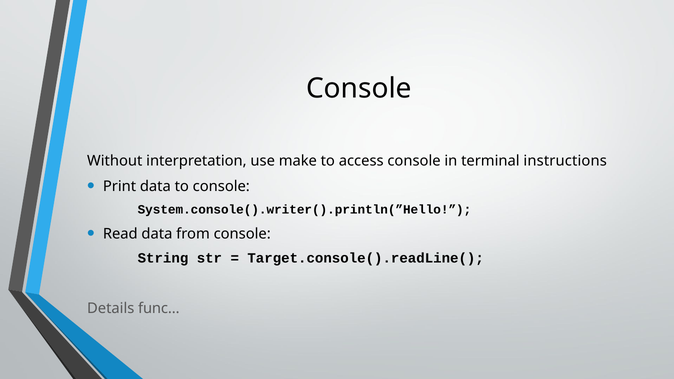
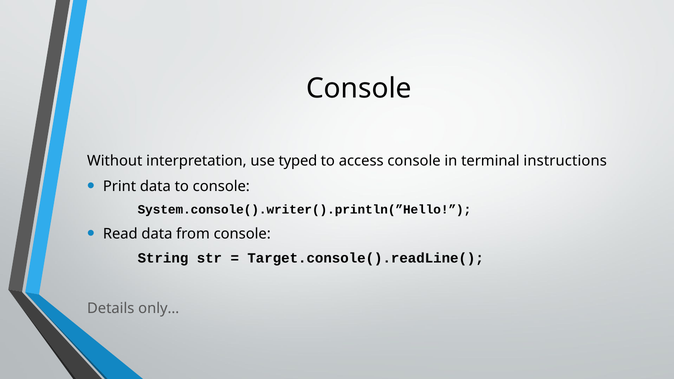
make: make -> typed
func…: func… -> only…
